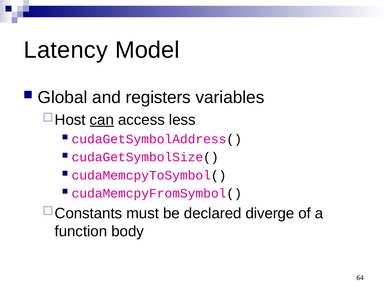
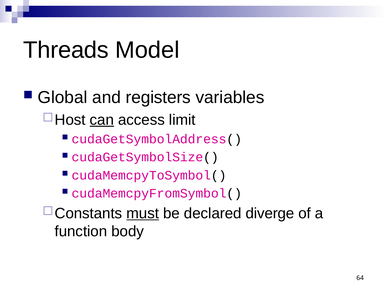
Latency: Latency -> Threads
less: less -> limit
must underline: none -> present
